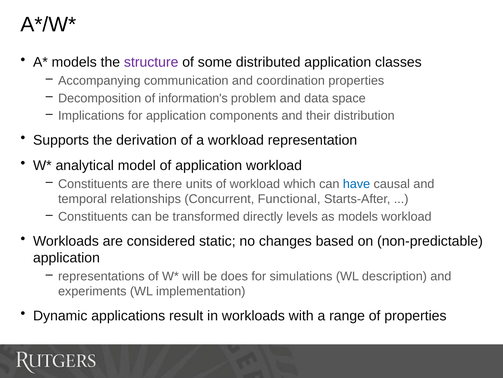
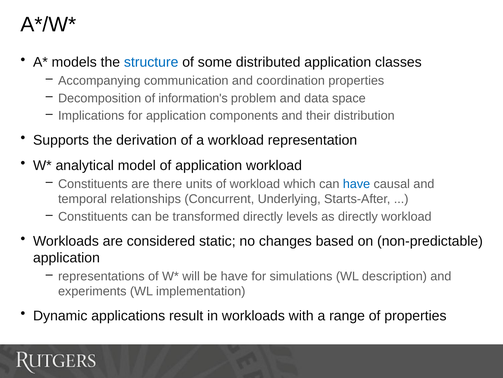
structure colour: purple -> blue
Functional: Functional -> Underlying
as models: models -> directly
be does: does -> have
